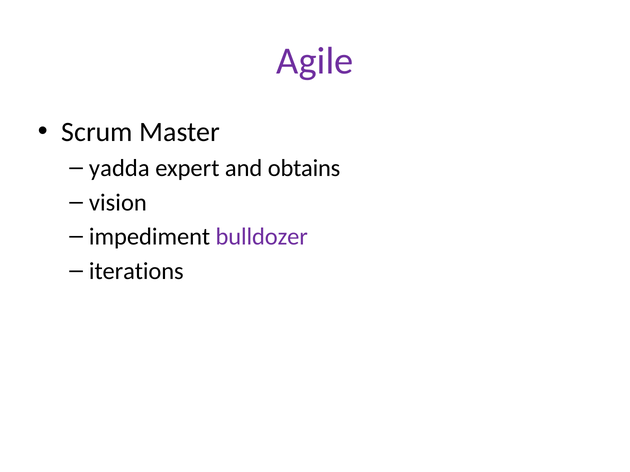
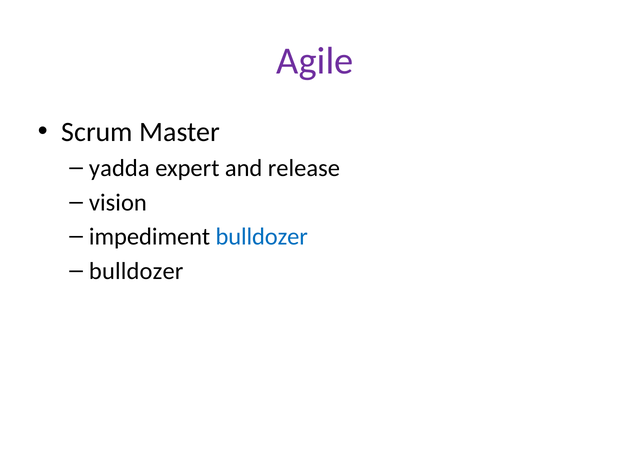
obtains: obtains -> release
bulldozer at (262, 237) colour: purple -> blue
iterations at (136, 271): iterations -> bulldozer
